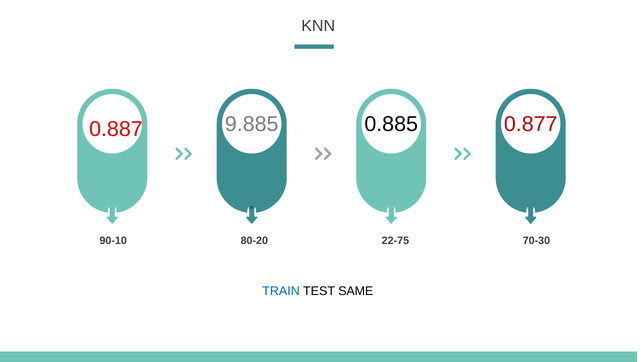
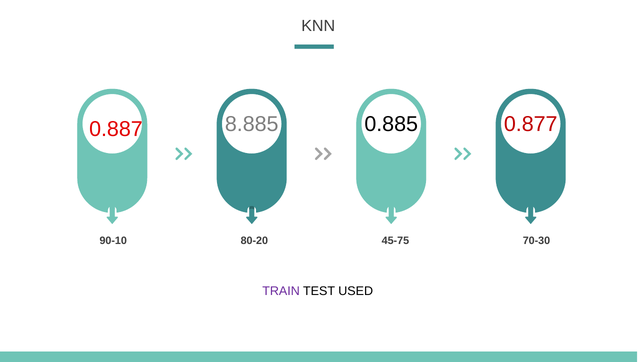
9.885: 9.885 -> 8.885
22-75: 22-75 -> 45-75
TRAIN colour: blue -> purple
SAME: SAME -> USED
